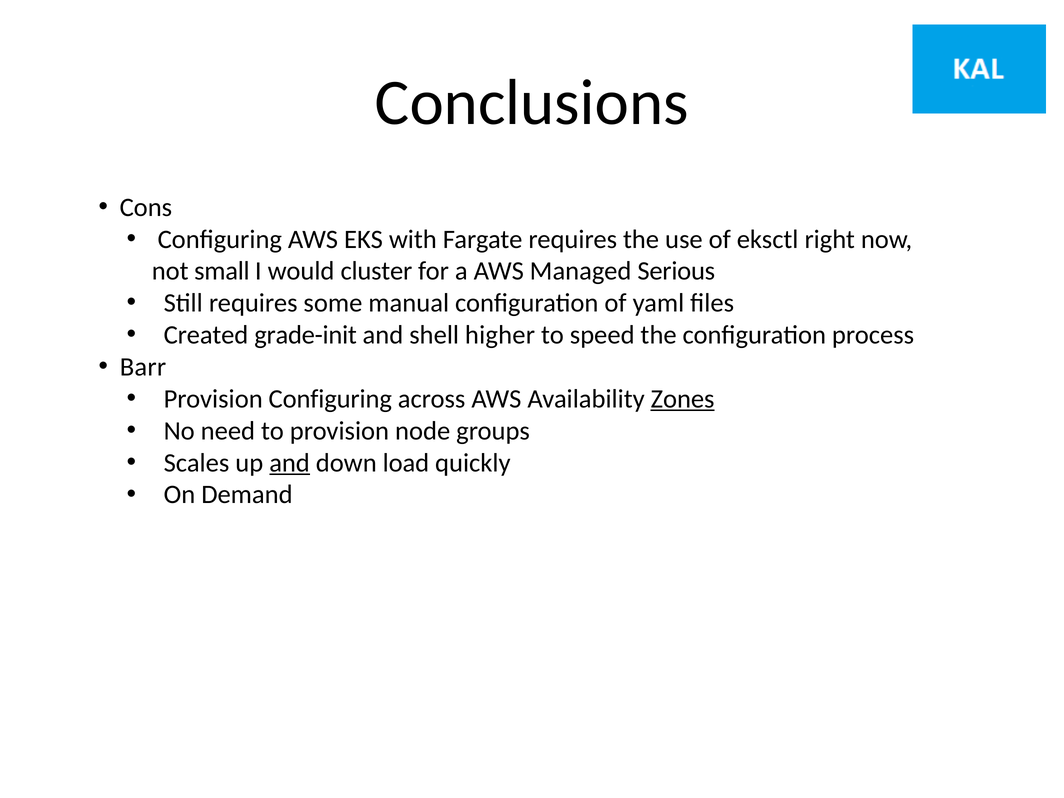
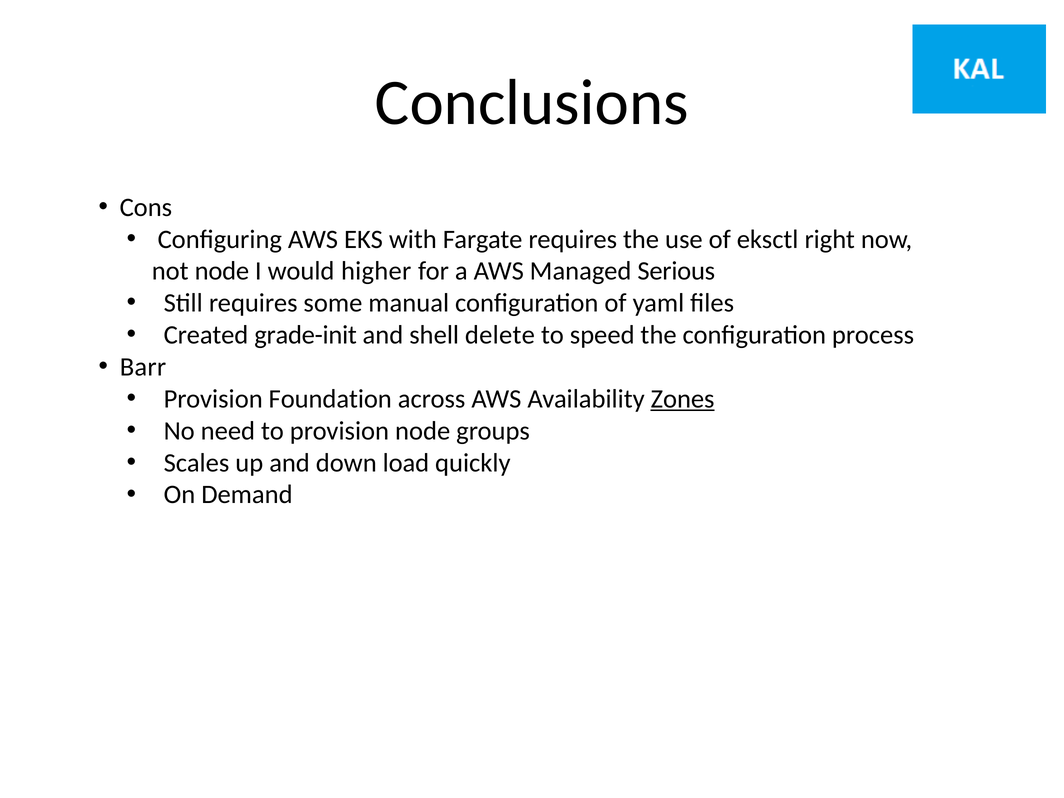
not small: small -> node
cluster: cluster -> higher
higher: higher -> delete
Provision Configuring: Configuring -> Foundation
and at (290, 463) underline: present -> none
